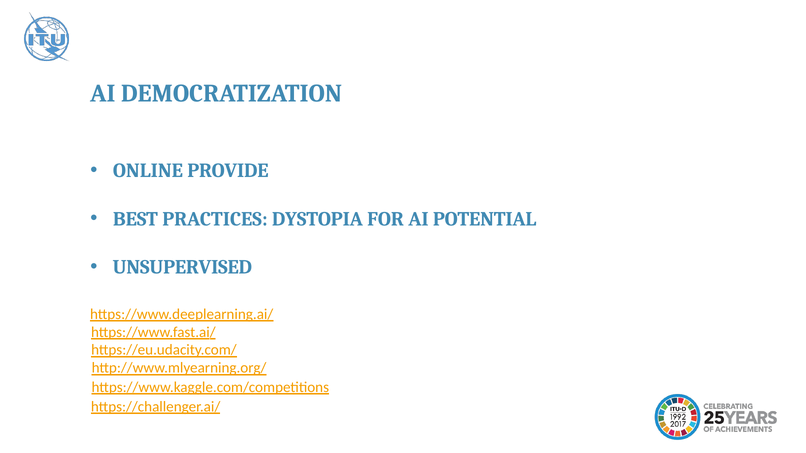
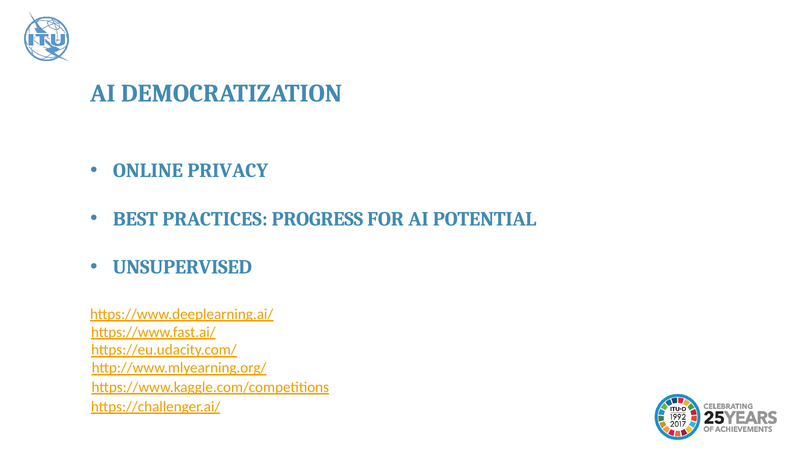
PROVIDE: PROVIDE -> PRIVACY
DYSTOPIA: DYSTOPIA -> PROGRESS
